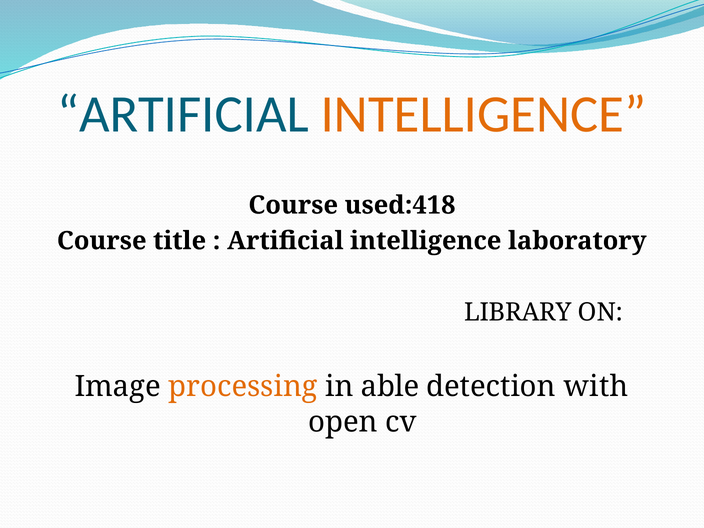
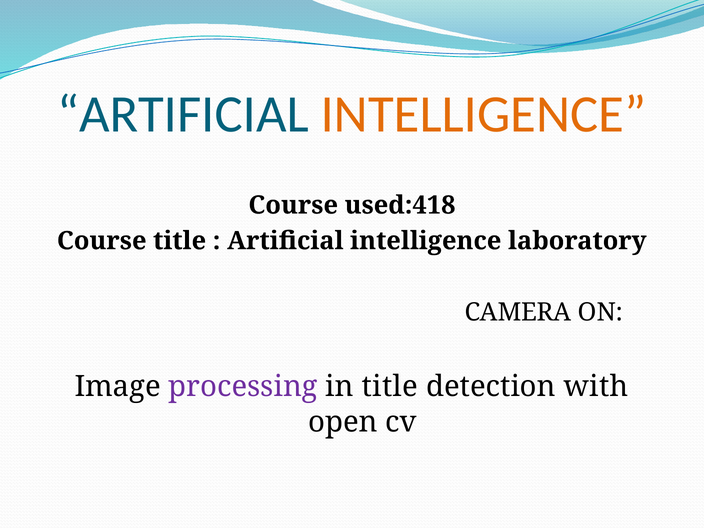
LIBRARY: LIBRARY -> CAMERA
processing colour: orange -> purple
in able: able -> title
